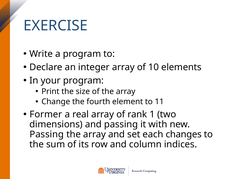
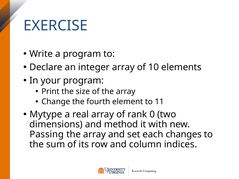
Former: Former -> Mytype
1: 1 -> 0
and passing: passing -> method
